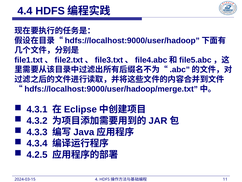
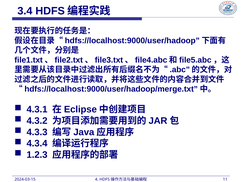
4.4: 4.4 -> 3.4
4.2.5: 4.2.5 -> 1.2.3
